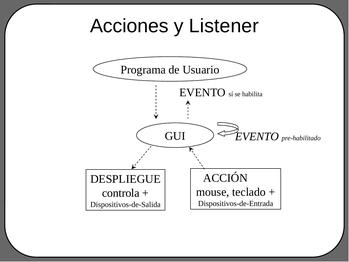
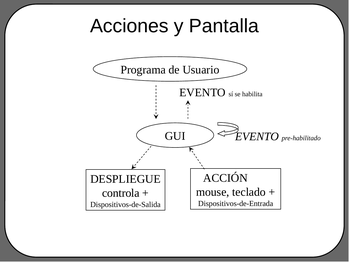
Listener: Listener -> Pantalla
